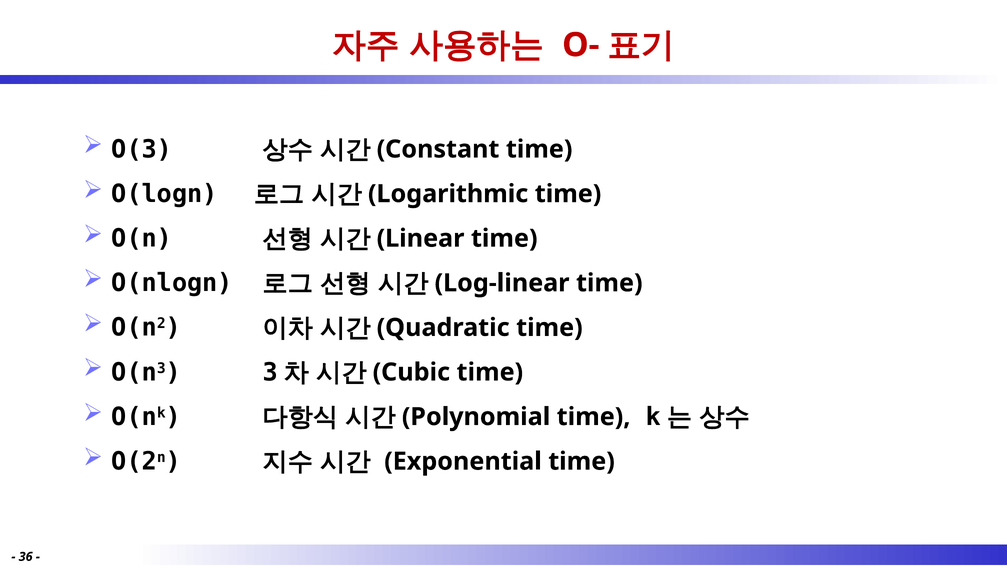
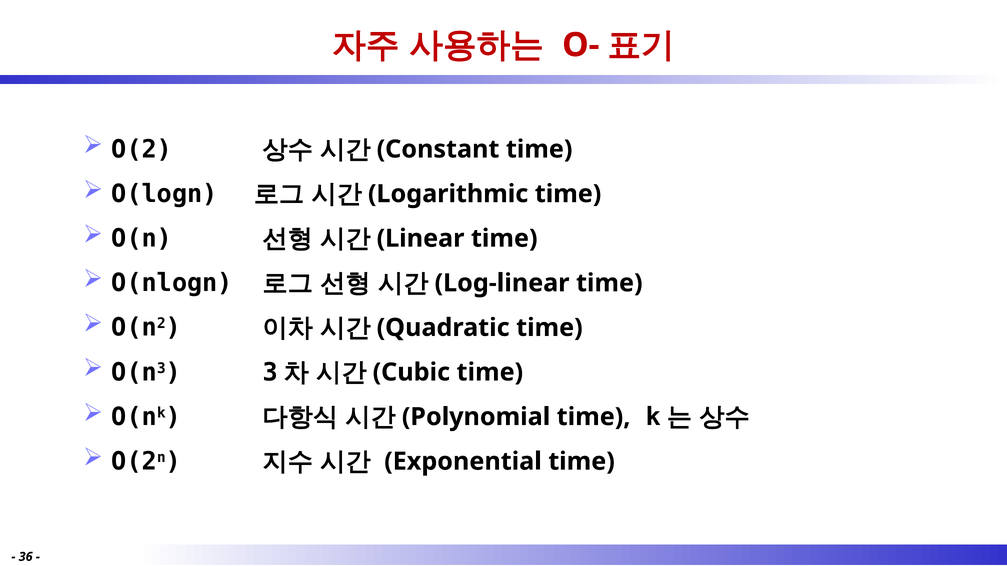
O(3: O(3 -> O(2
